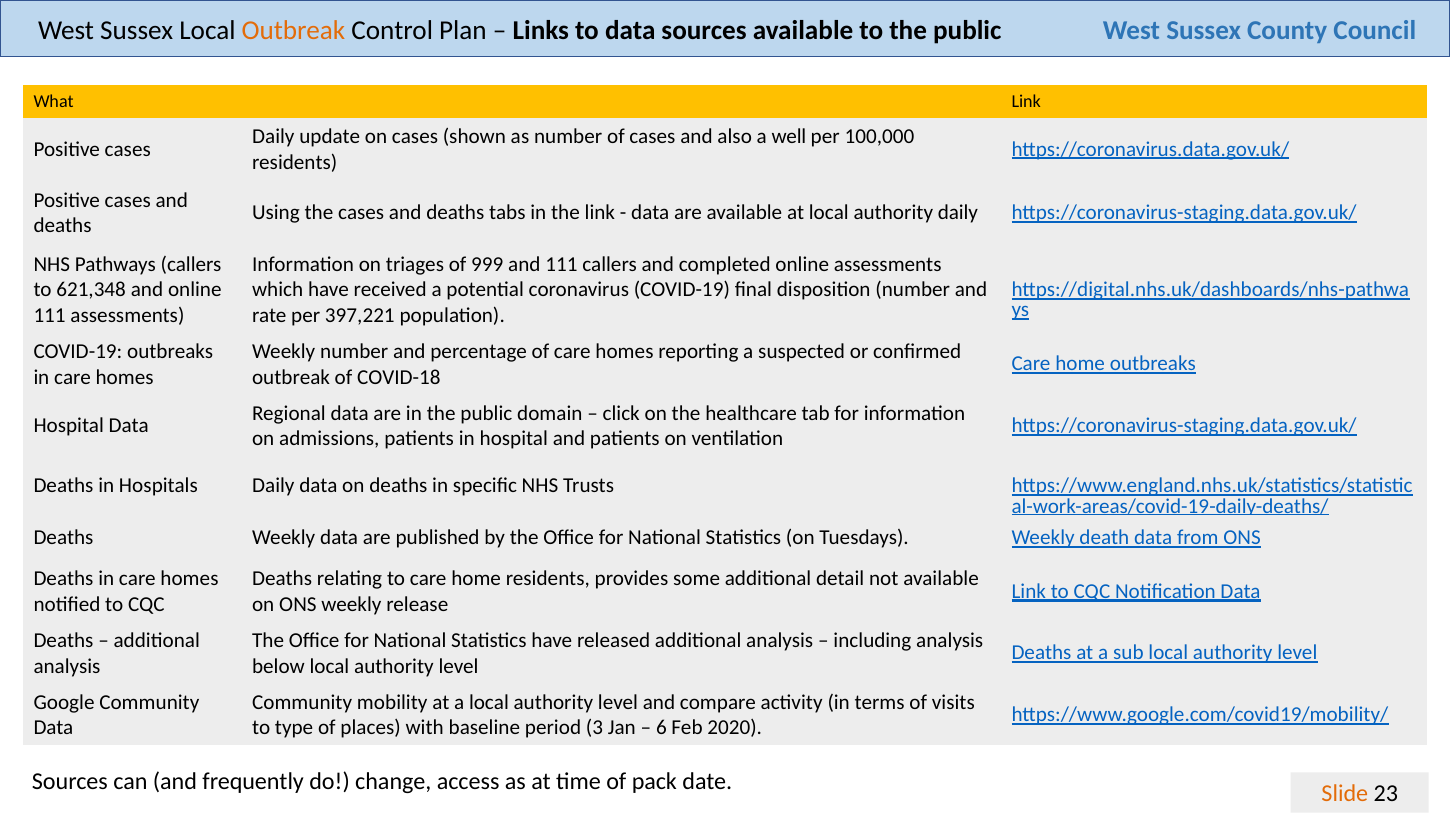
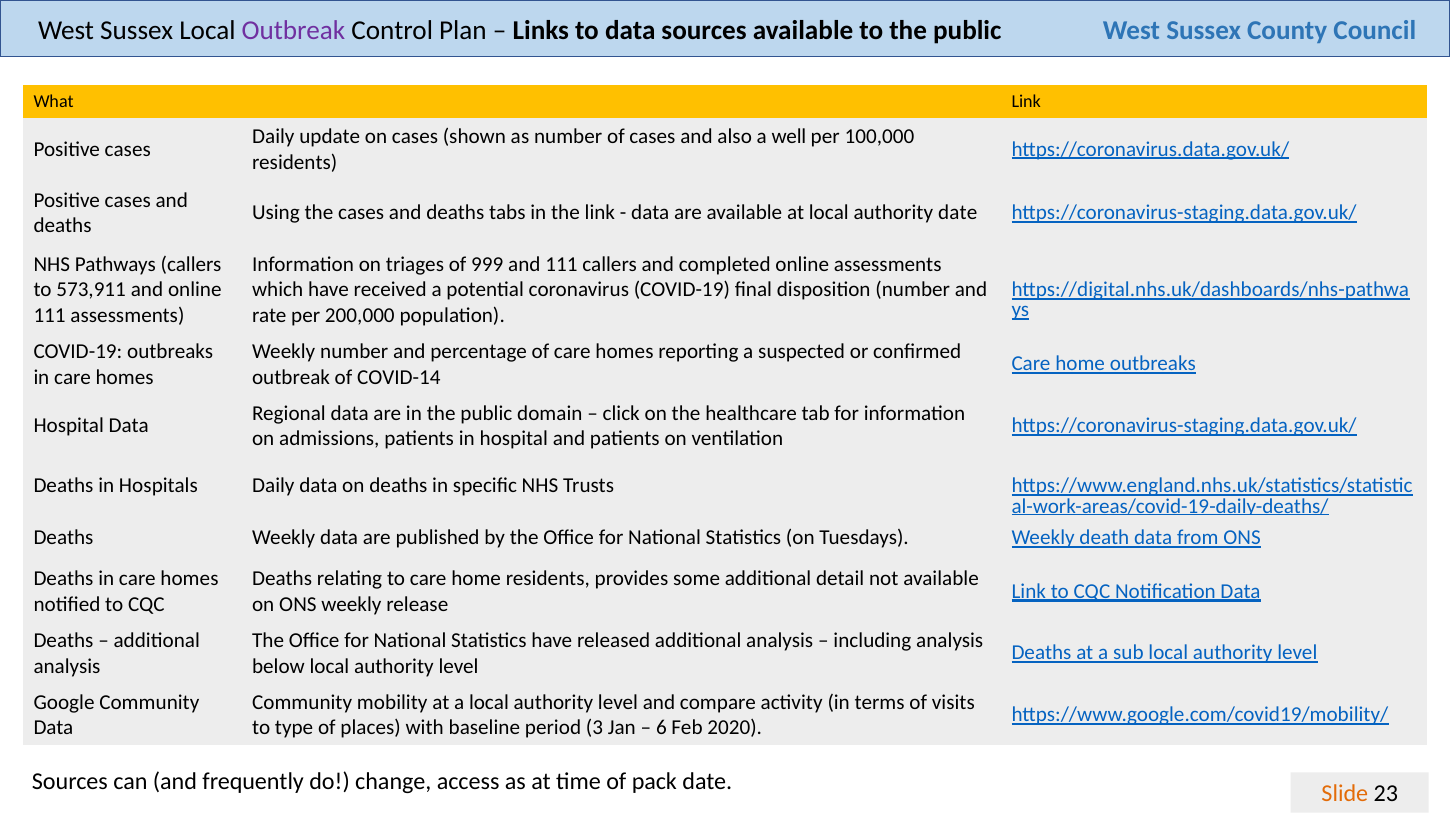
Outbreak at (293, 31) colour: orange -> purple
authority daily: daily -> date
621,348: 621,348 -> 573,911
397,221: 397,221 -> 200,000
COVID-18: COVID-18 -> COVID-14
